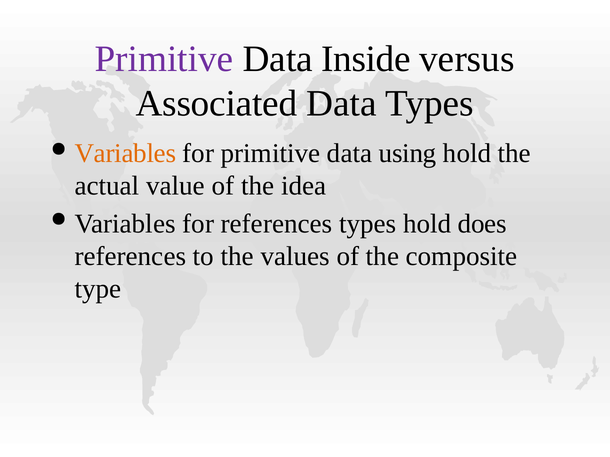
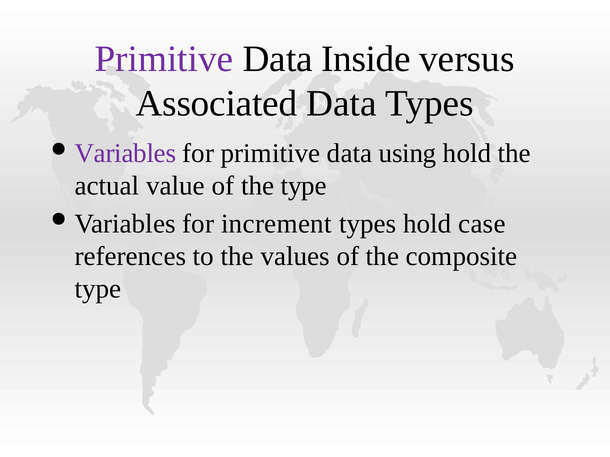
Variables at (125, 153) colour: orange -> purple
the idea: idea -> type
for references: references -> increment
does: does -> case
